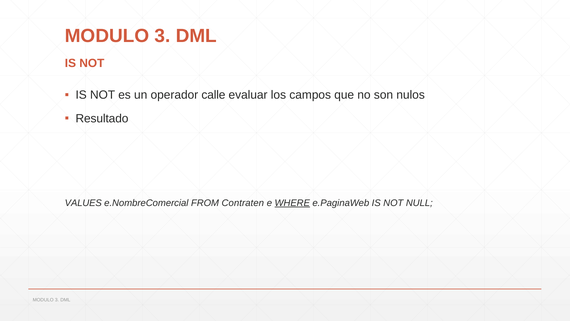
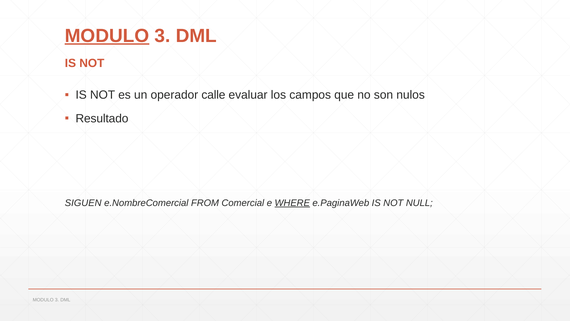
MODULO at (107, 36) underline: none -> present
VALUES: VALUES -> SIGUEN
Contraten: Contraten -> Comercial
